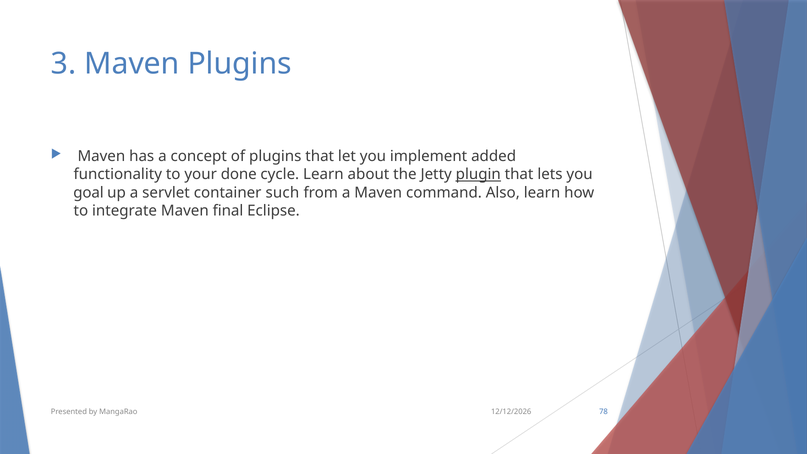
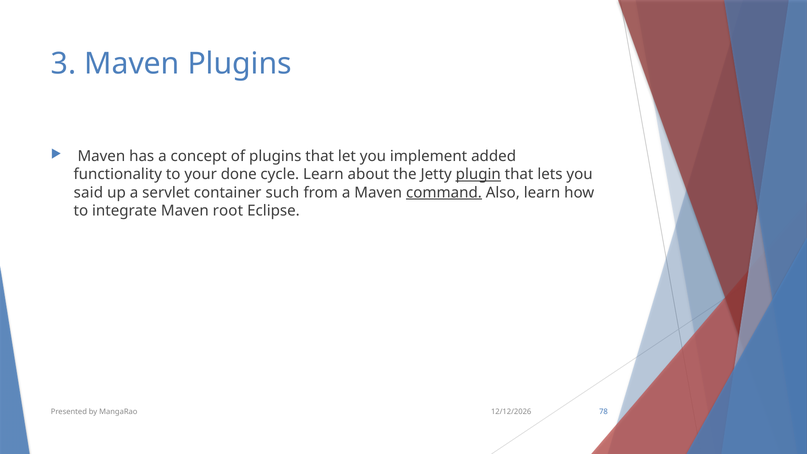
goal: goal -> said
command underline: none -> present
final: final -> root
